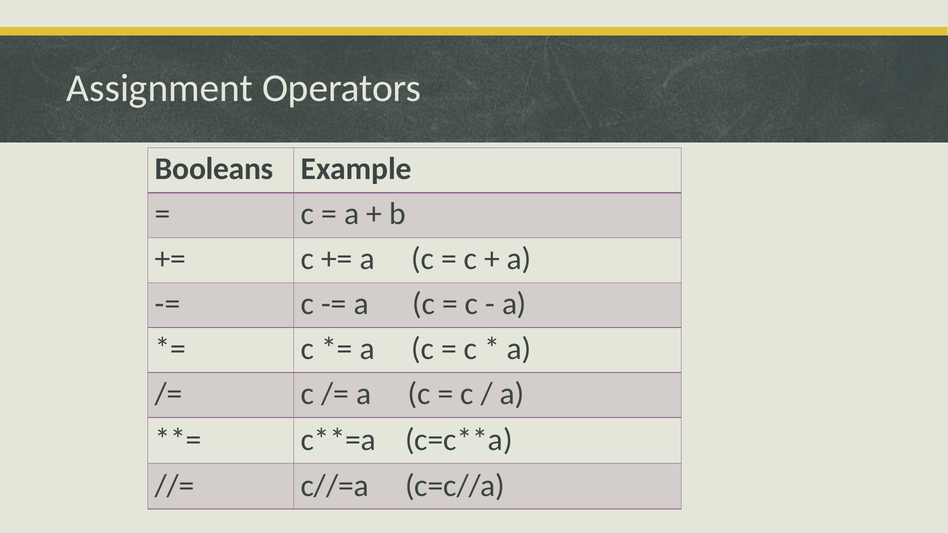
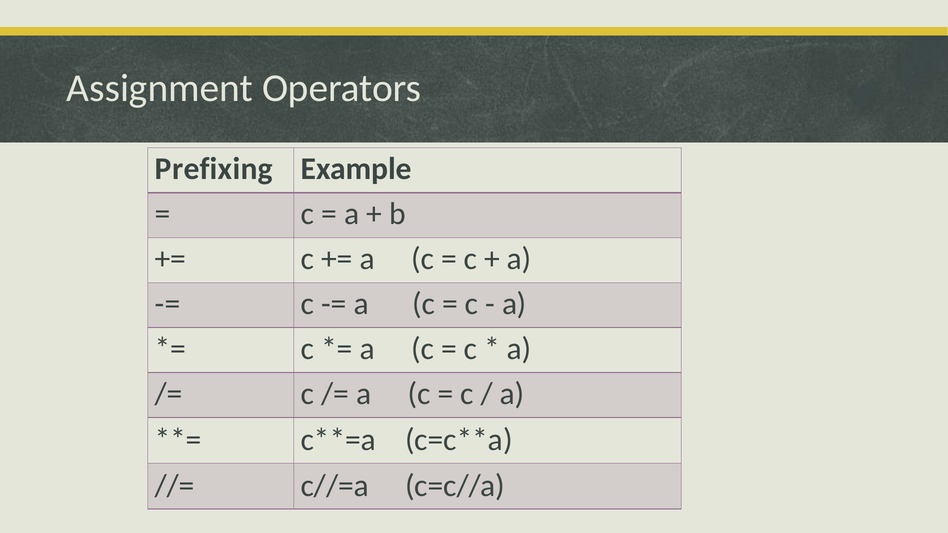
Booleans: Booleans -> Prefixing
